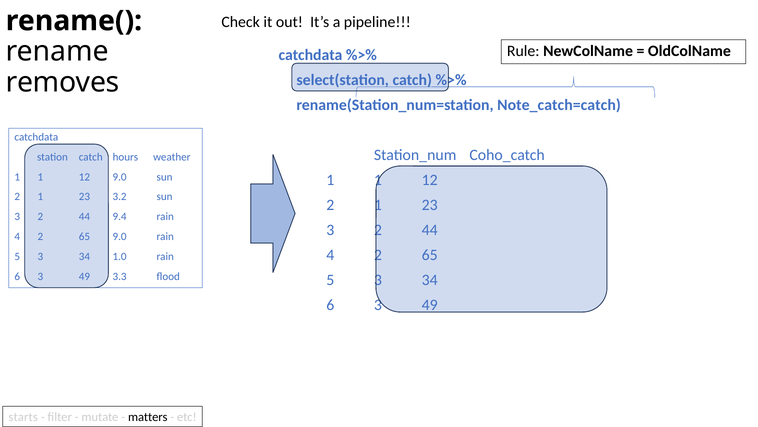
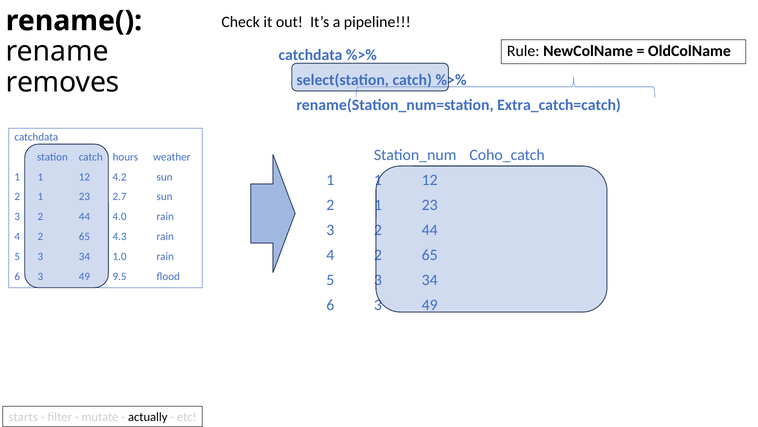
Note_catch=catch: Note_catch=catch -> Extra_catch=catch
9.0 at (120, 177): 9.0 -> 4.2
3.2: 3.2 -> 2.7
9.4: 9.4 -> 4.0
9.0 at (120, 236): 9.0 -> 4.3
3.3: 3.3 -> 9.5
matters: matters -> actually
